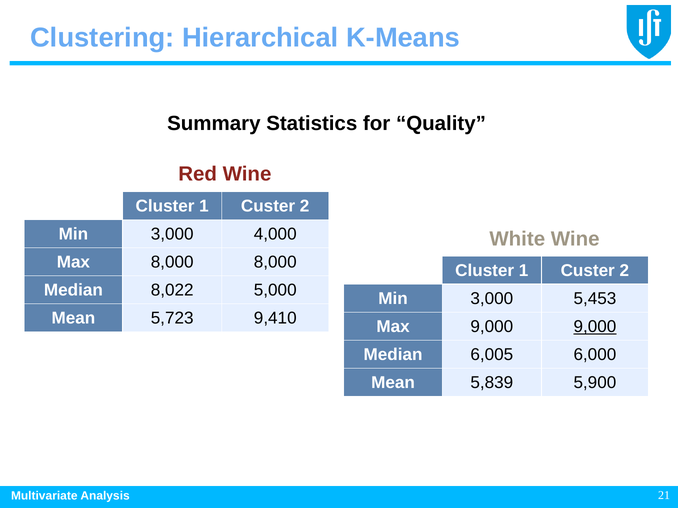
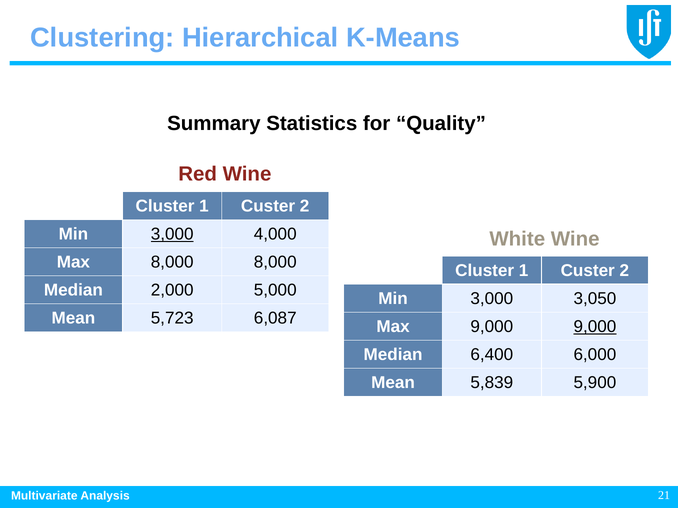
3,000 at (172, 234) underline: none -> present
8,022: 8,022 -> 2,000
5,453: 5,453 -> 3,050
9,410: 9,410 -> 6,087
6,005: 6,005 -> 6,400
